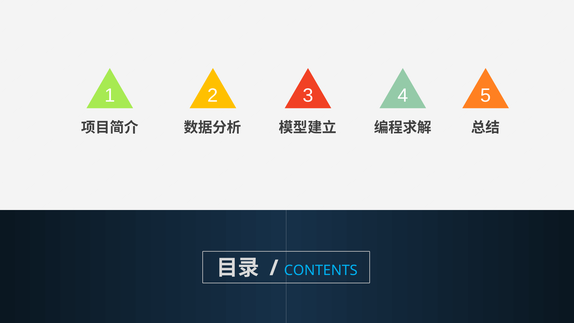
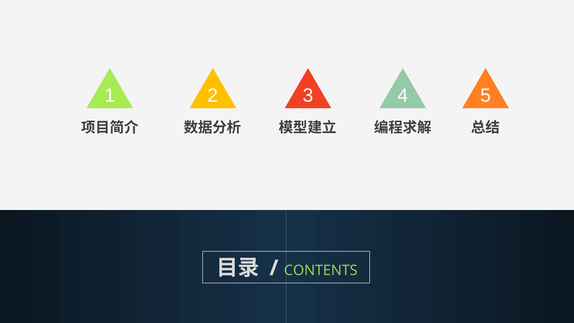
CONTENTS colour: light blue -> light green
